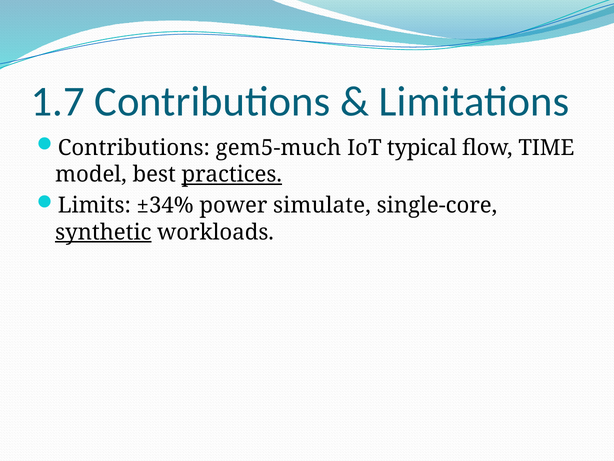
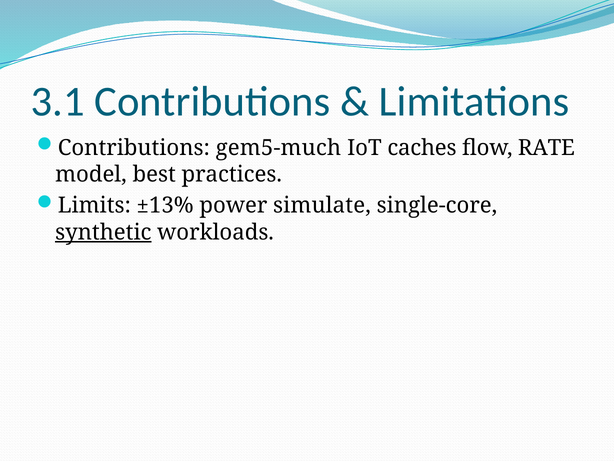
1.7: 1.7 -> 3.1
typical: typical -> caches
TIME: TIME -> RATE
practices underline: present -> none
±34%: ±34% -> ±13%
